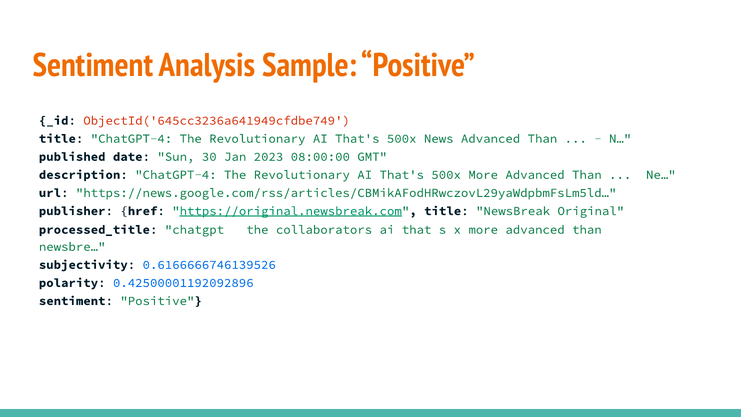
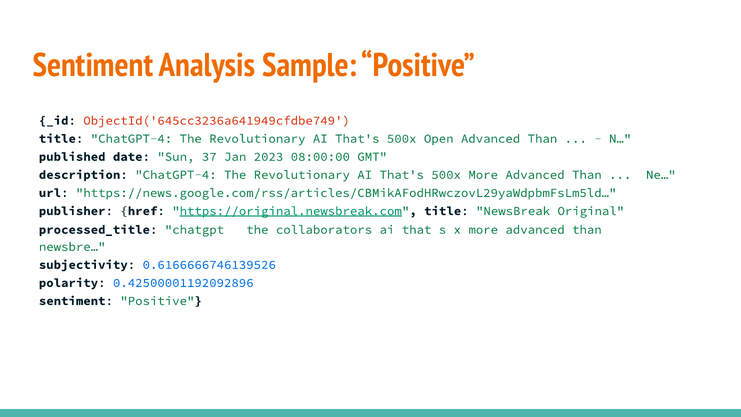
News: News -> Open
30: 30 -> 37
